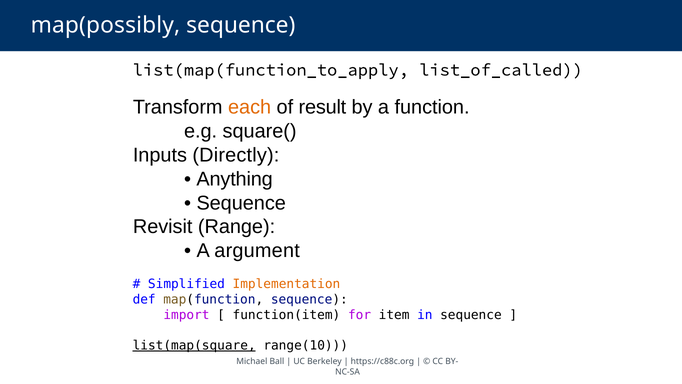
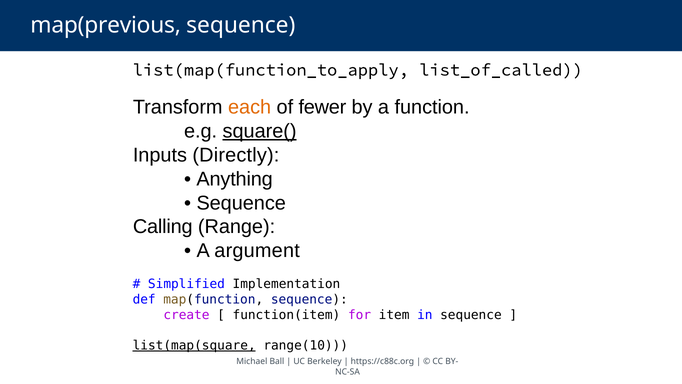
map(possibly: map(possibly -> map(previous
result: result -> fewer
square( underline: none -> present
Revisit: Revisit -> Calling
Implementation colour: orange -> black
import: import -> create
